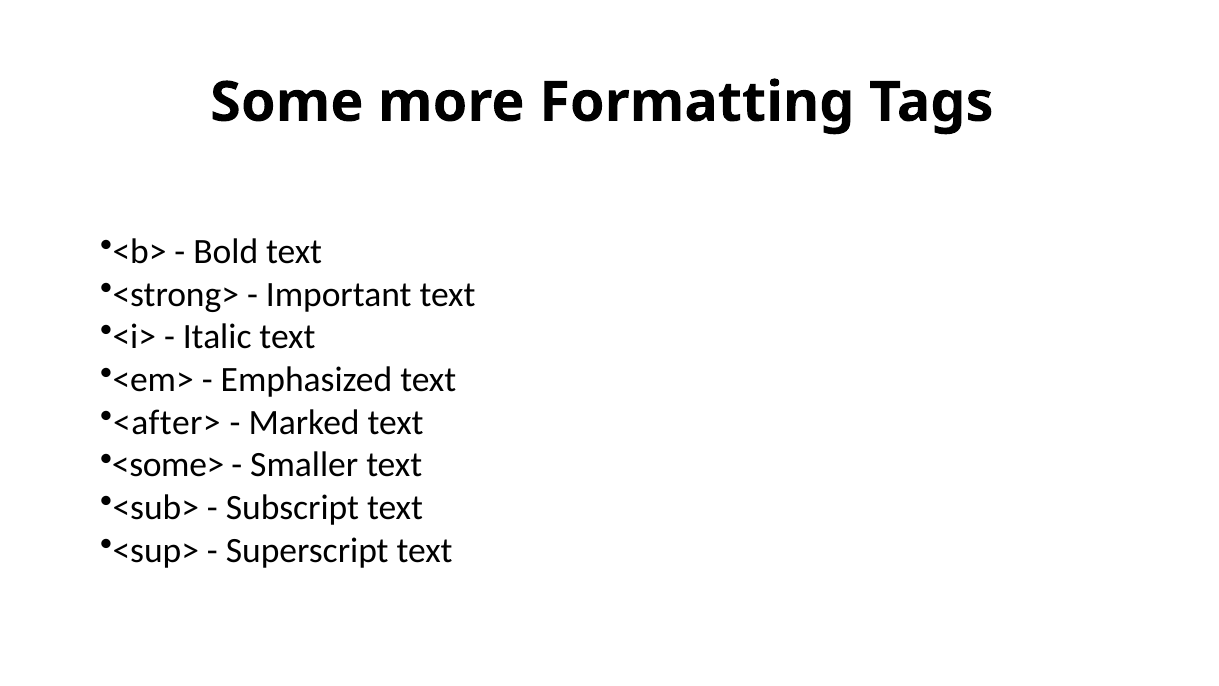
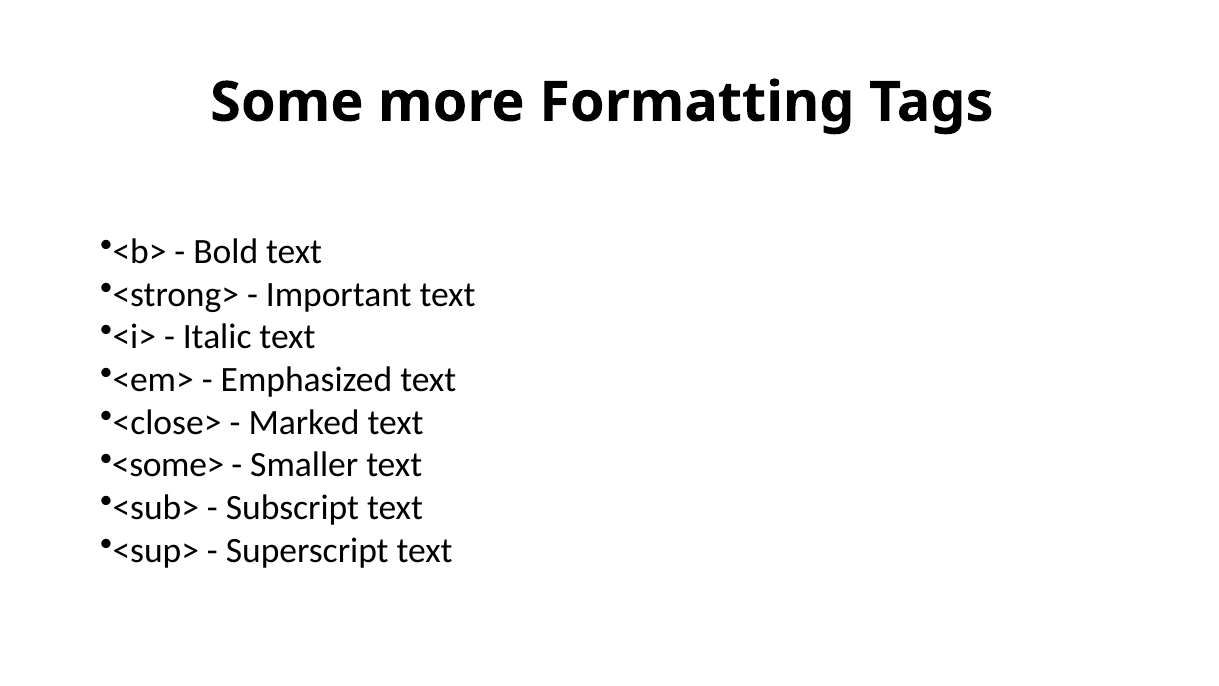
<after>: <after> -> <close>
